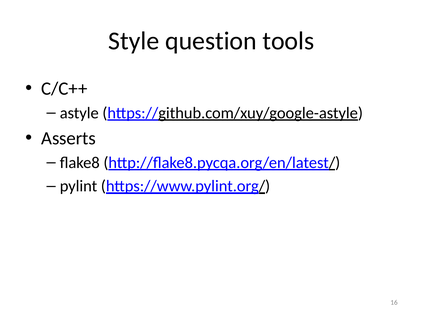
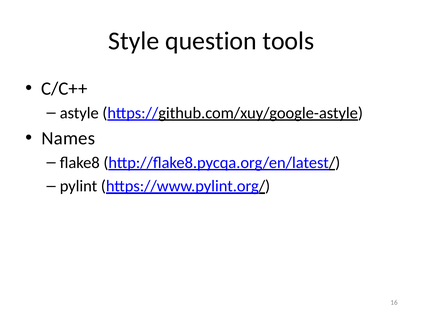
Asserts: Asserts -> Names
